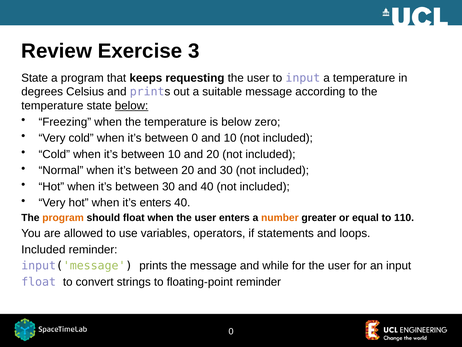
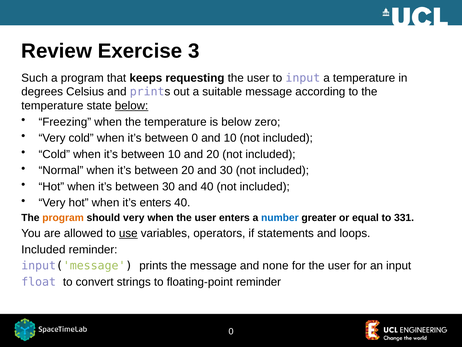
State at (35, 78): State -> Such
should float: float -> very
number colour: orange -> blue
110: 110 -> 331
use underline: none -> present
while: while -> none
